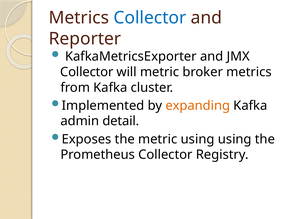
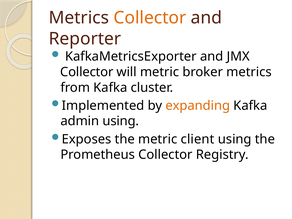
Collector at (150, 18) colour: blue -> orange
admin detail: detail -> using
metric using: using -> client
